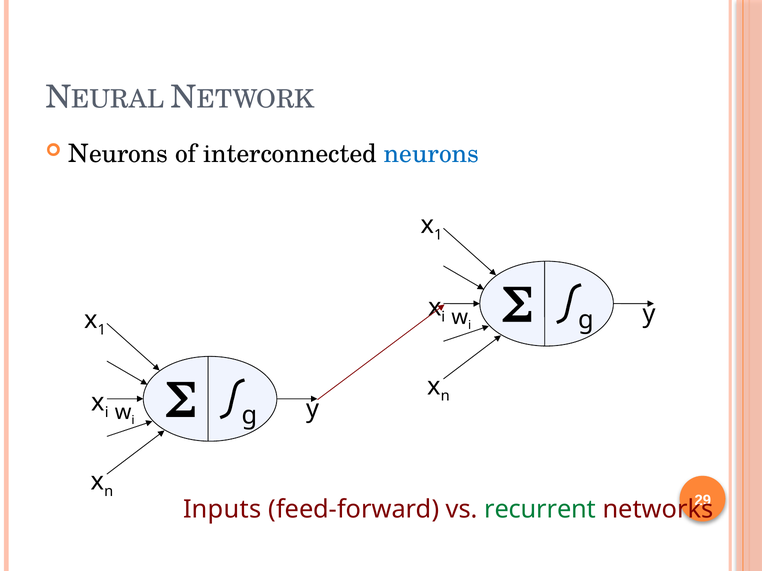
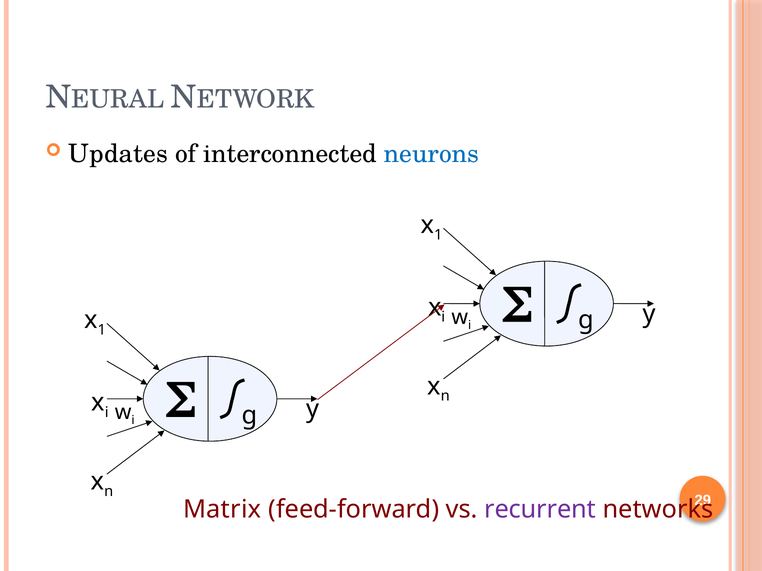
Neurons at (118, 154): Neurons -> Updates
Inputs: Inputs -> Matrix
recurrent colour: green -> purple
